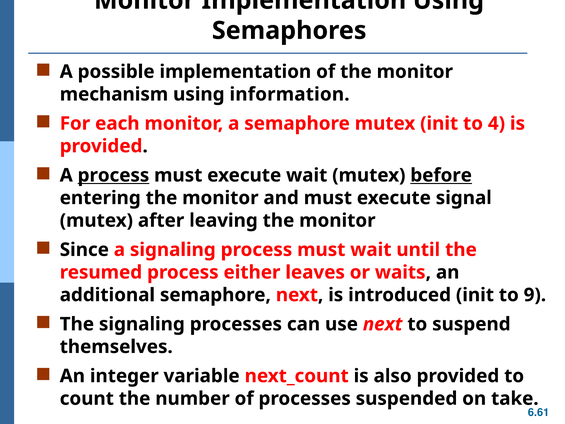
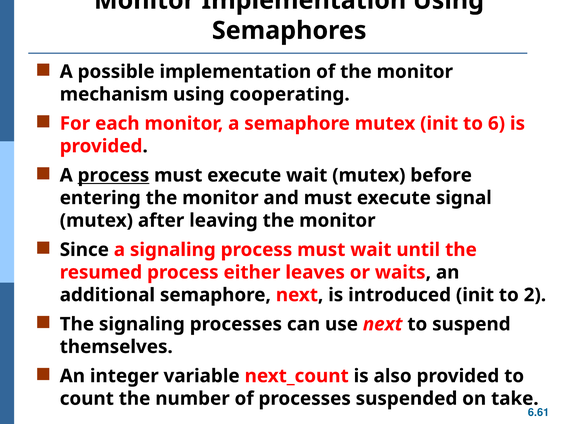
information: information -> cooperating
4: 4 -> 6
before underline: present -> none
9: 9 -> 2
